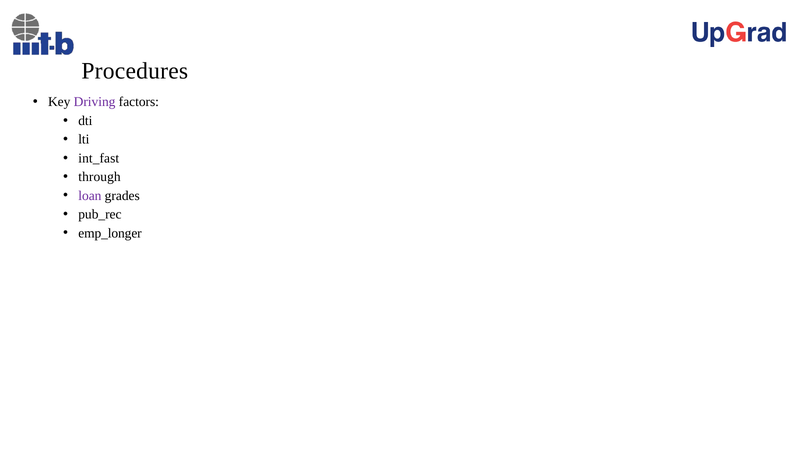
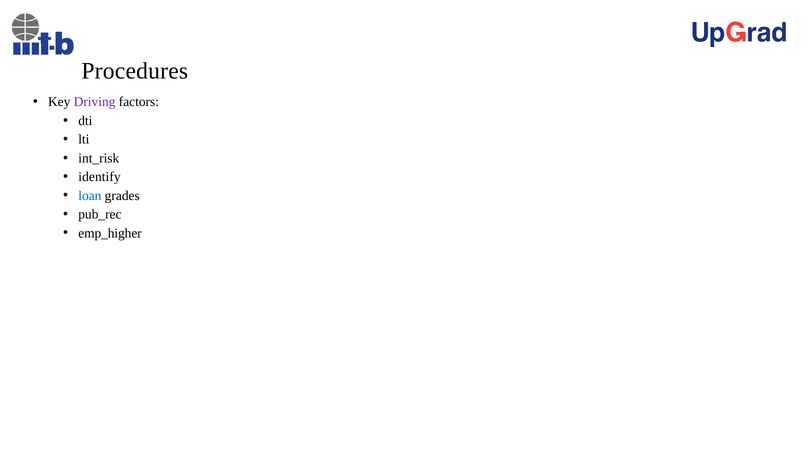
int_fast: int_fast -> int_risk
through: through -> identify
loan colour: purple -> blue
emp_longer: emp_longer -> emp_higher
